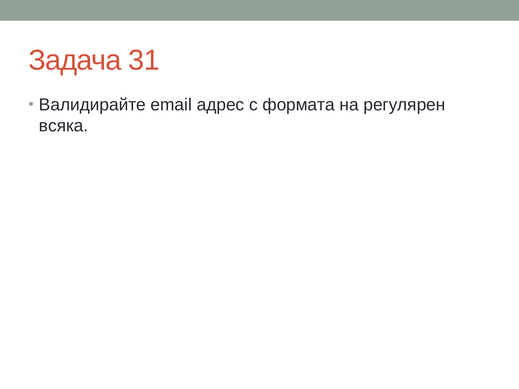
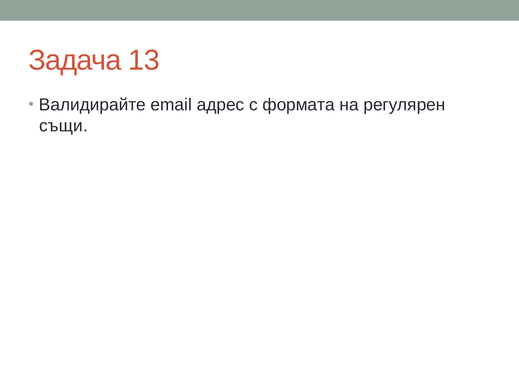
31: 31 -> 13
всяка: всяка -> същи
